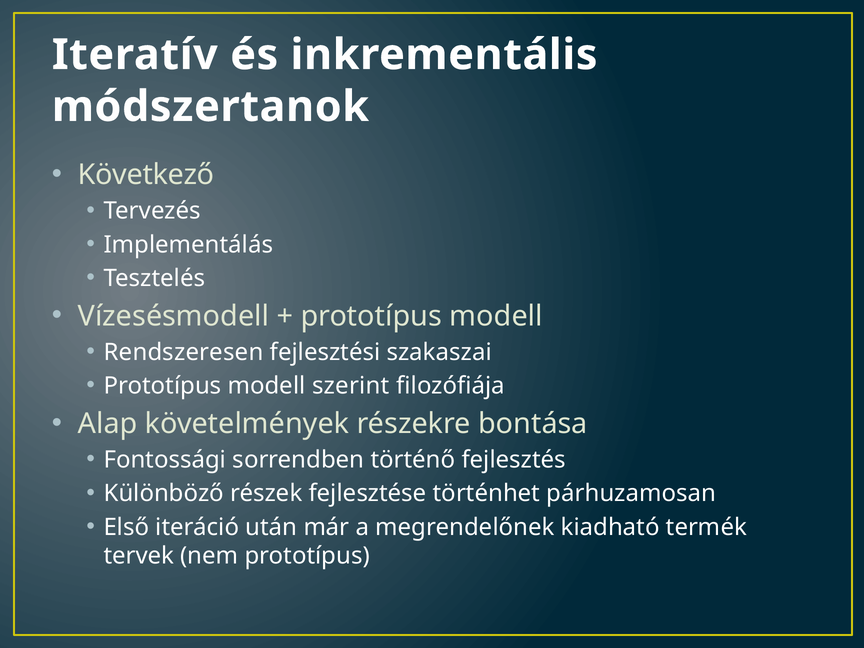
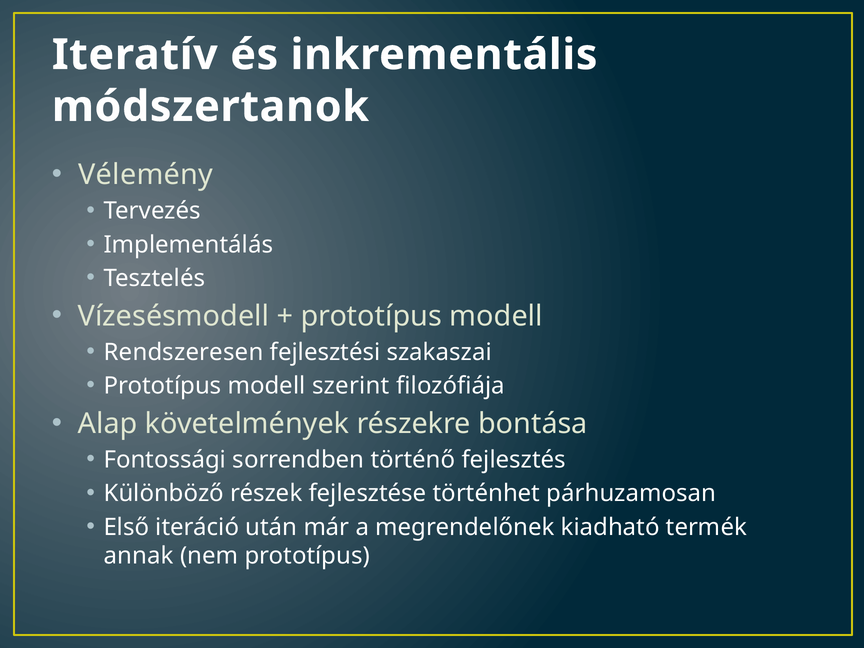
Következő: Következő -> Vélemény
tervek: tervek -> annak
